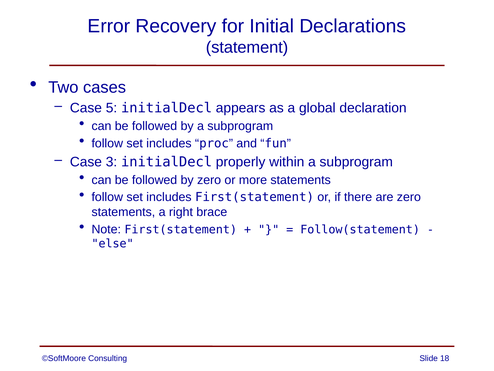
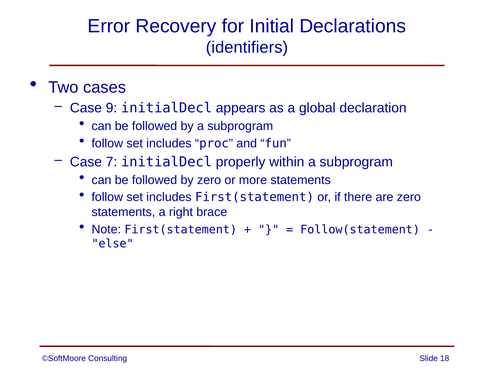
statement: statement -> identifiers
5: 5 -> 9
3: 3 -> 7
